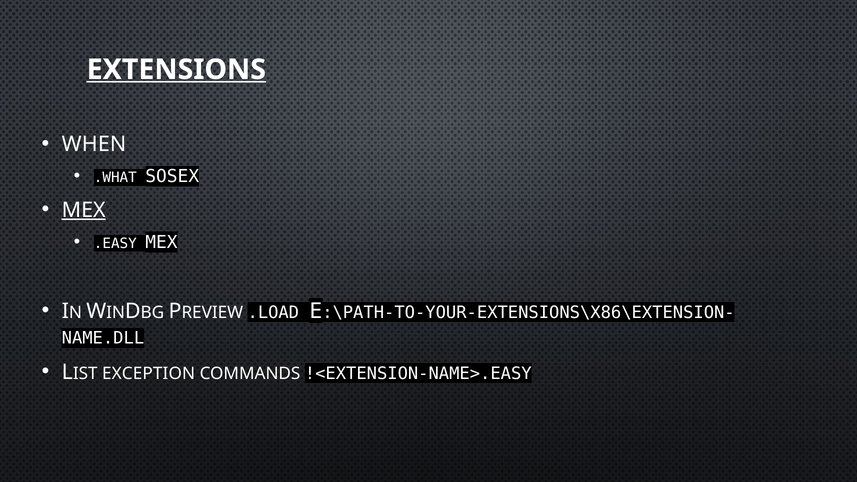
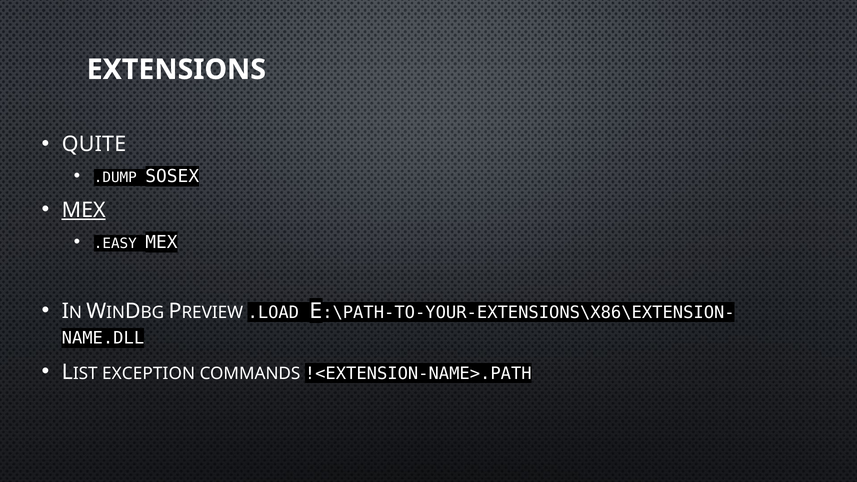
EXTENSIONS underline: present -> none
WHEN: WHEN -> QUITE
.WHAT: .WHAT -> .DUMP
!<EXTENSION-NAME>.EASY: !<EXTENSION-NAME>.EASY -> !<EXTENSION-NAME>.PATH
